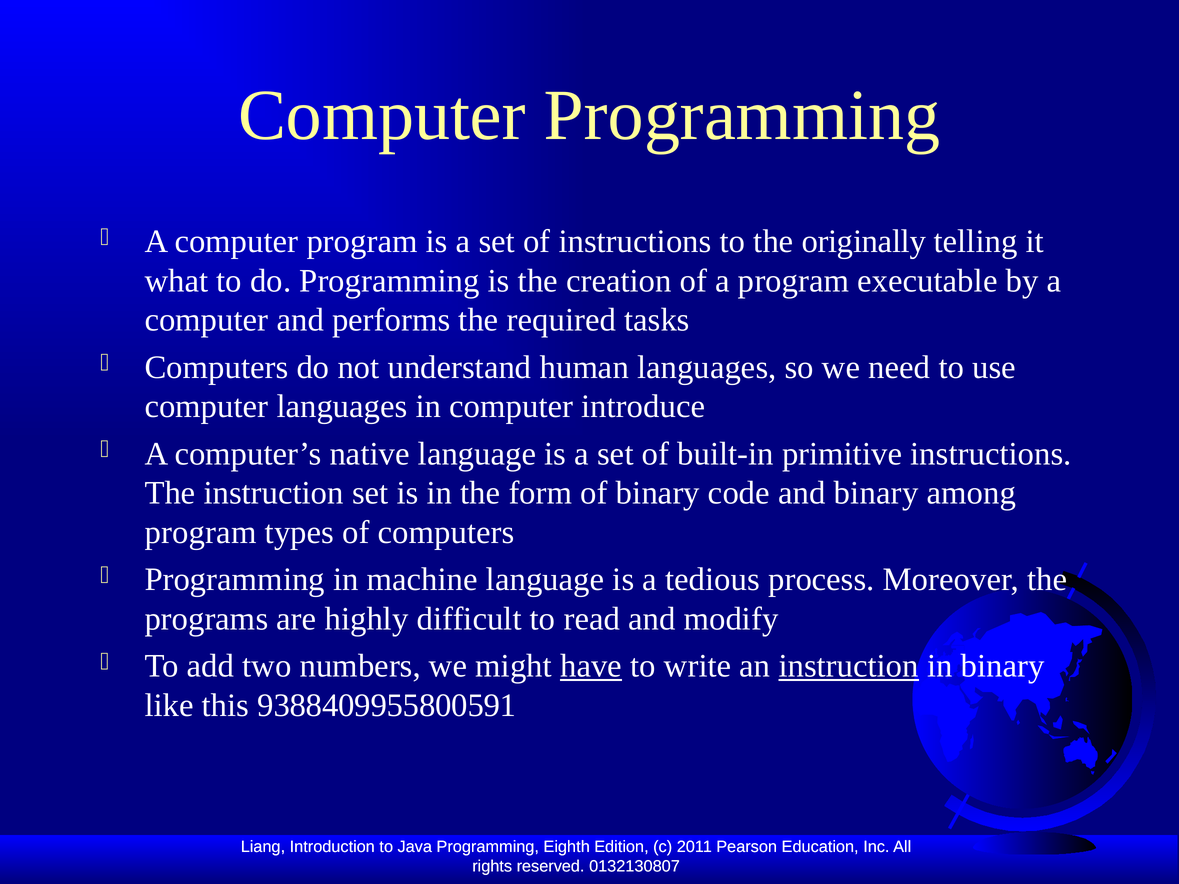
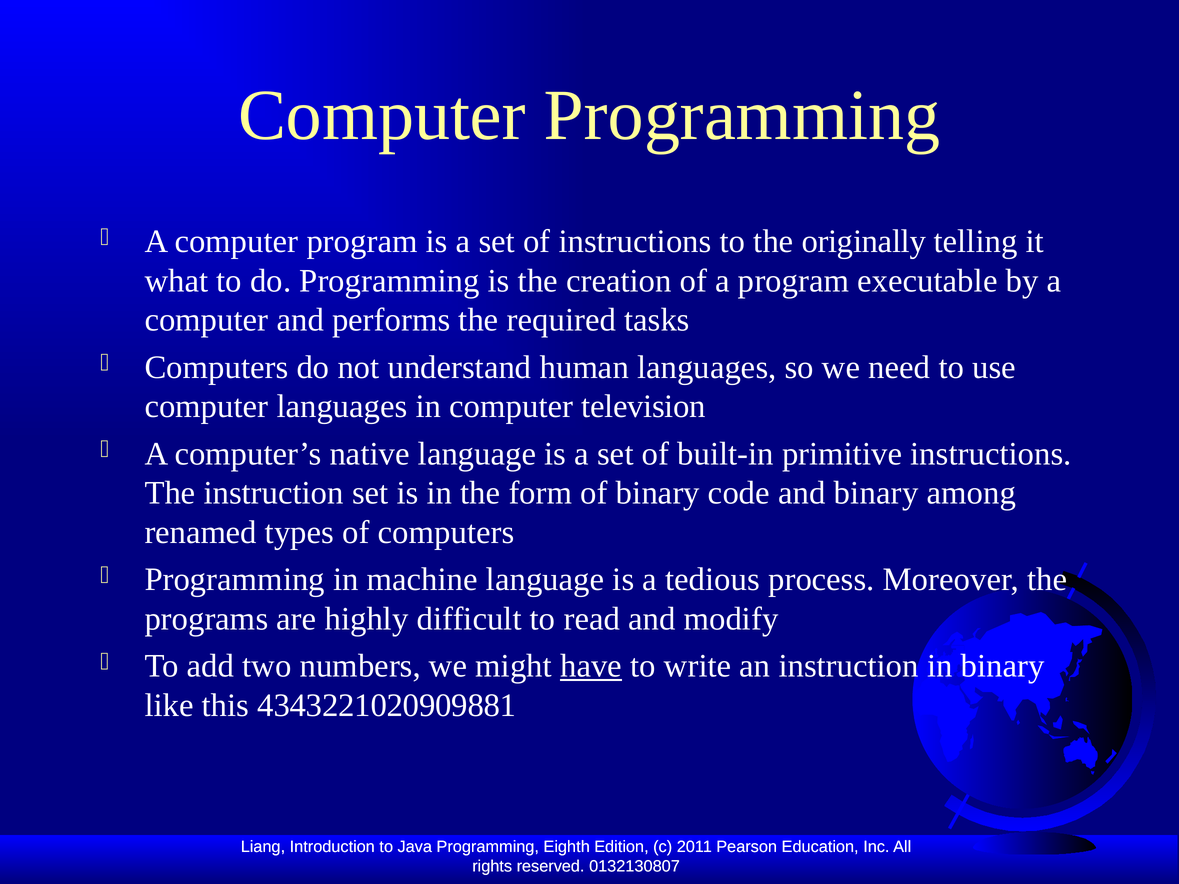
introduce: introduce -> television
program at (201, 532): program -> renamed
instruction at (849, 666) underline: present -> none
9388409955800591: 9388409955800591 -> 4343221020909881
